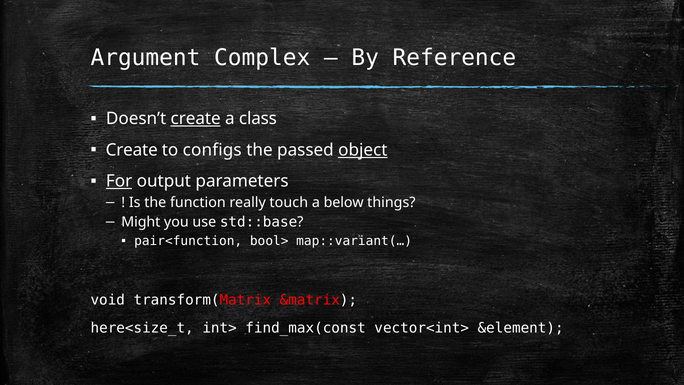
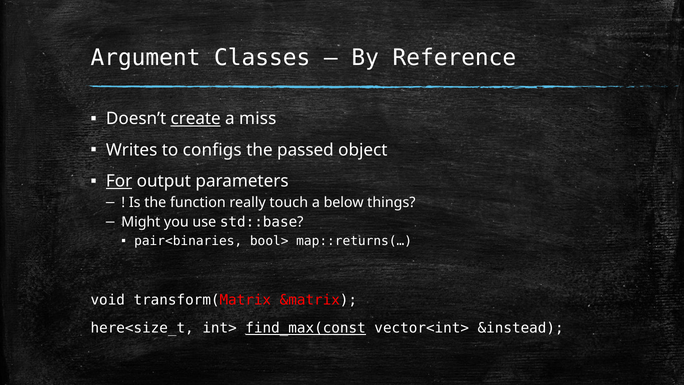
Complex: Complex -> Classes
class: class -> miss
Create at (132, 150): Create -> Writes
object underline: present -> none
pair<function: pair<function -> pair<binaries
map::variant(…: map::variant(… -> map::returns(…
find_max(const underline: none -> present
&element: &element -> &instead
